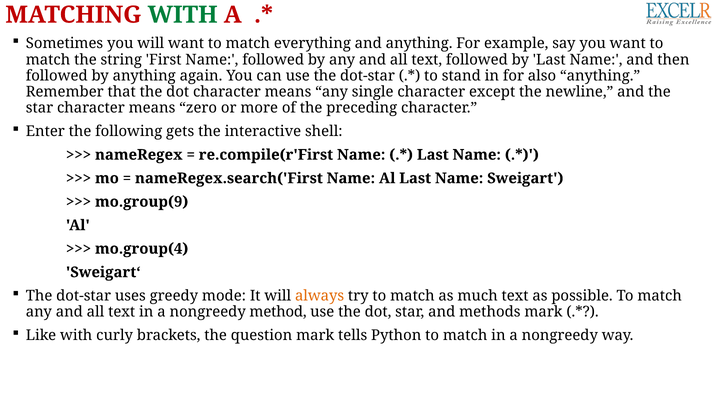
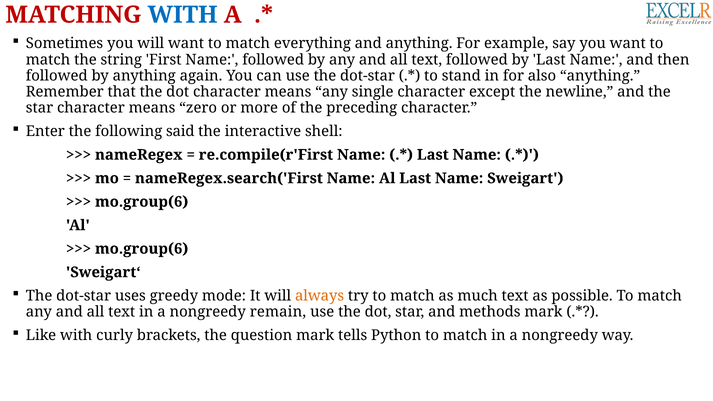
WITH at (183, 15) colour: green -> blue
gets: gets -> said
mo.group(9 at (142, 202): mo.group(9 -> mo.group(6
mo.group(4 at (142, 249): mo.group(4 -> mo.group(6
method: method -> remain
